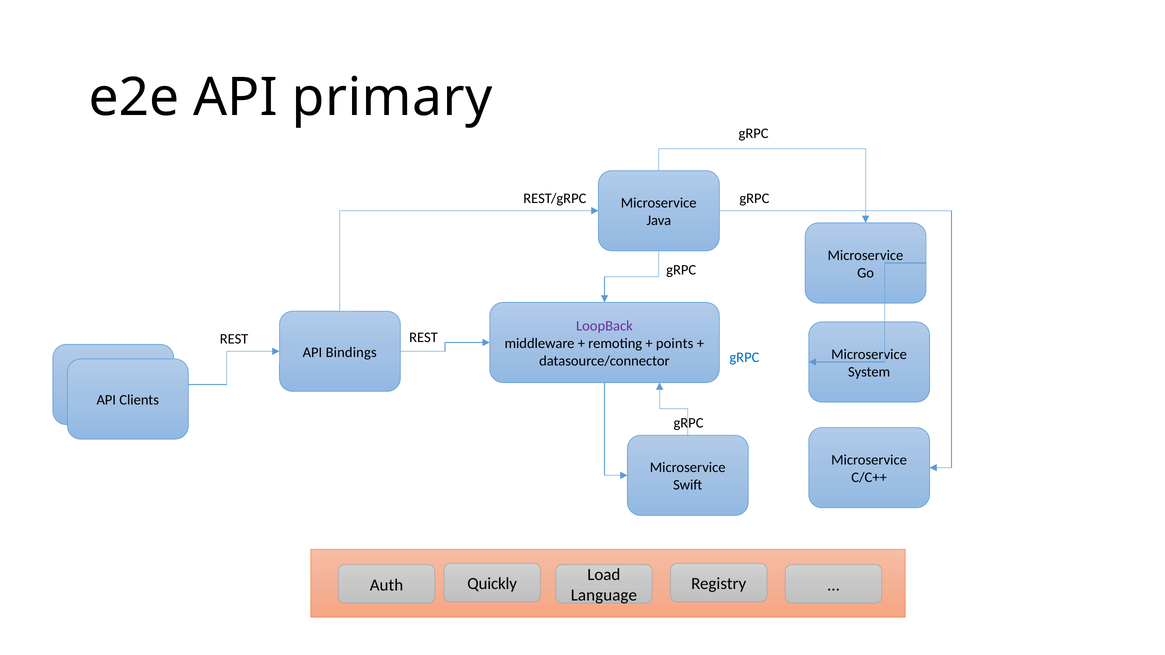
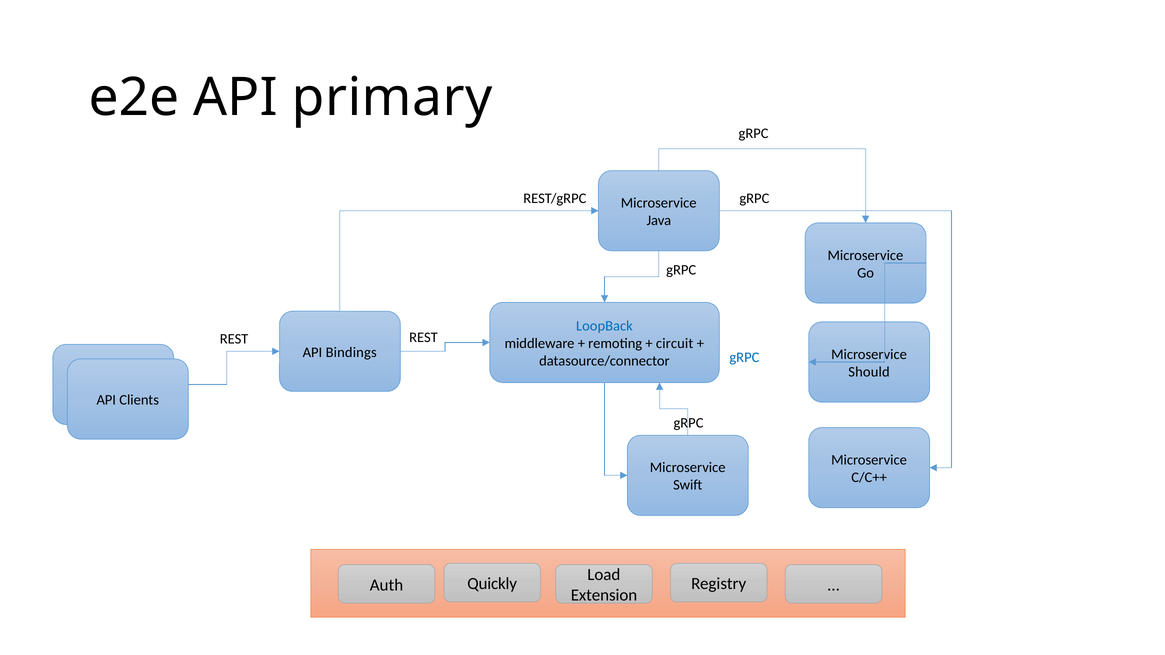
LoopBack colour: purple -> blue
points: points -> circuit
System: System -> Should
Language: Language -> Extension
